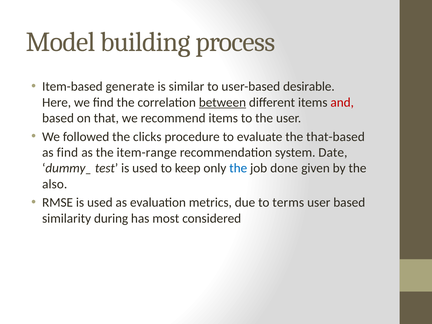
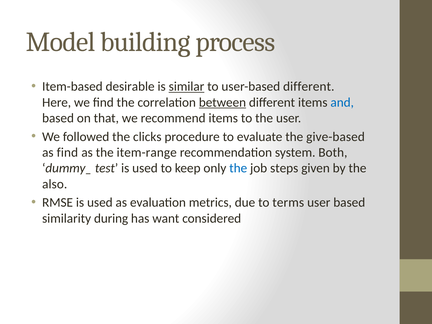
generate: generate -> desirable
similar underline: none -> present
user-based desirable: desirable -> different
and colour: red -> blue
that-based: that-based -> give-based
Date: Date -> Both
done: done -> steps
most: most -> want
